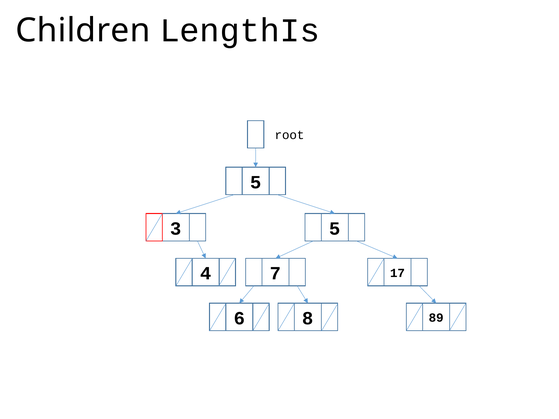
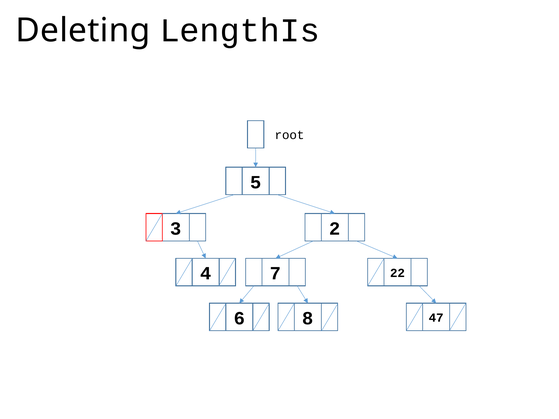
Children: Children -> Deleting
3 5: 5 -> 2
17: 17 -> 22
89: 89 -> 47
